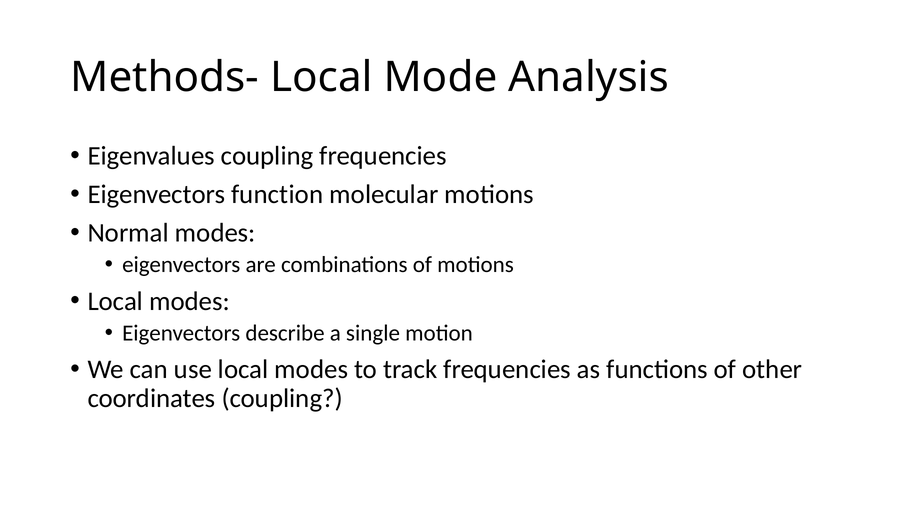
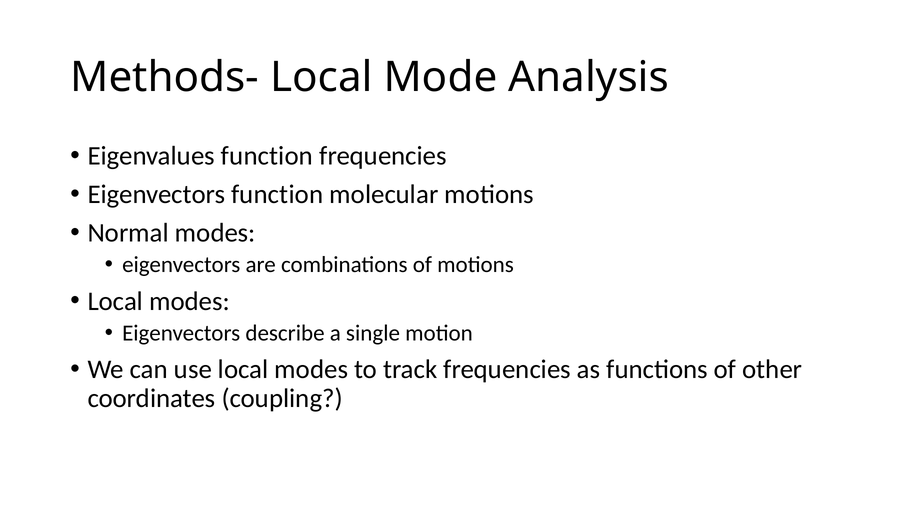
Eigenvalues coupling: coupling -> function
